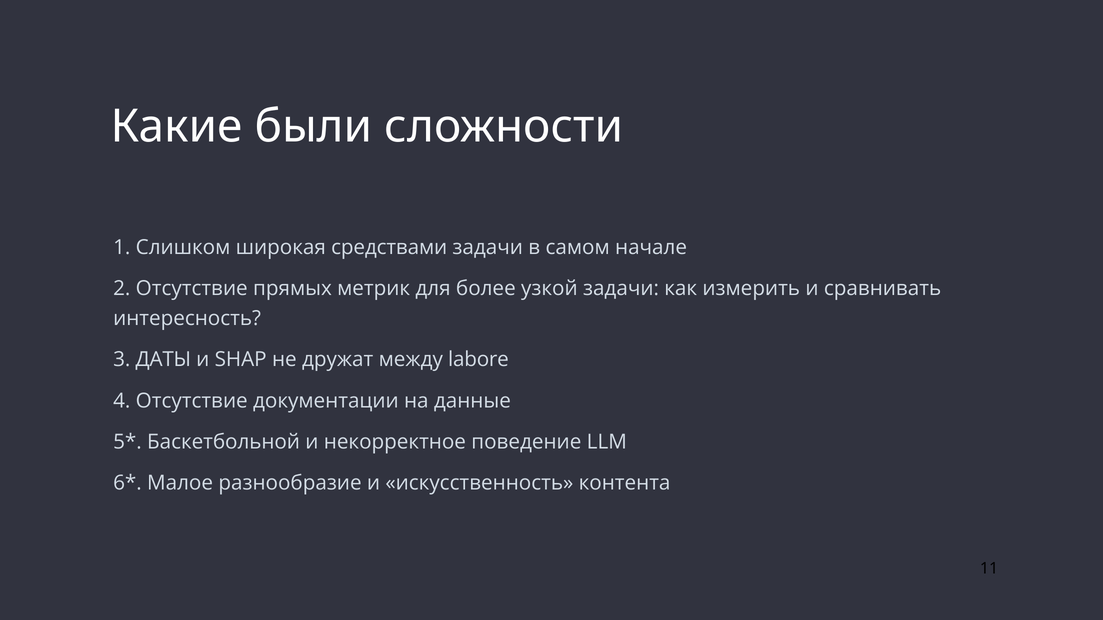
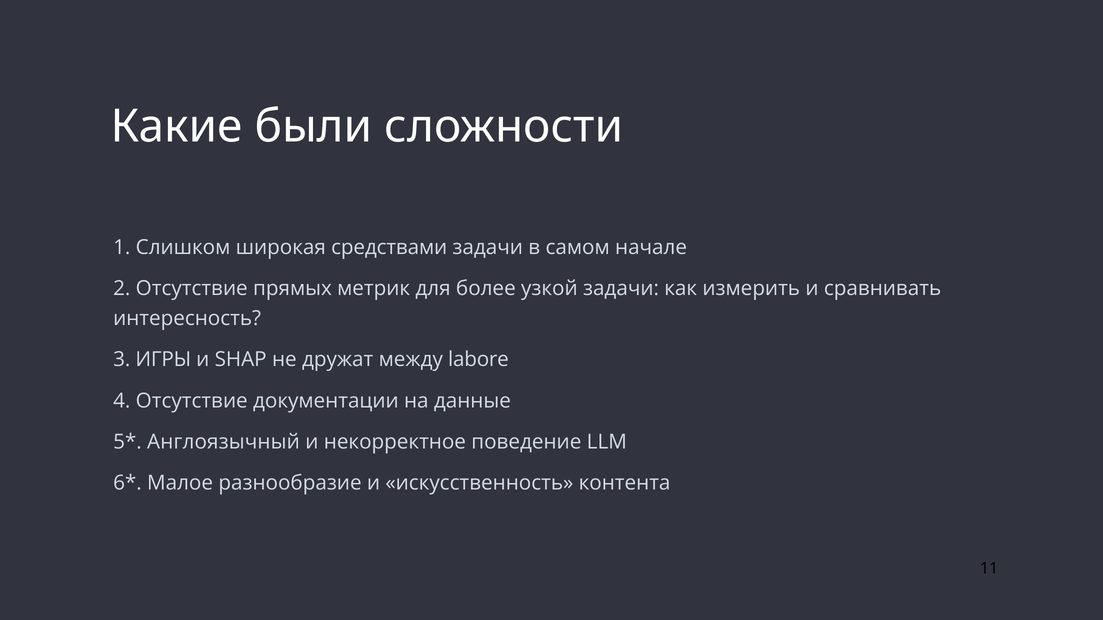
ДАТЫ: ДАТЫ -> ИГРЫ
Баскетбольной: Баскетбольной -> Англоязычный
